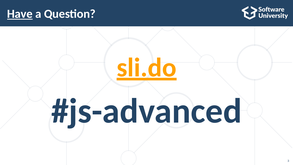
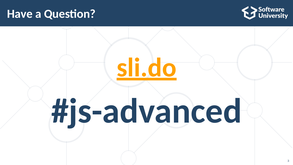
Have underline: present -> none
